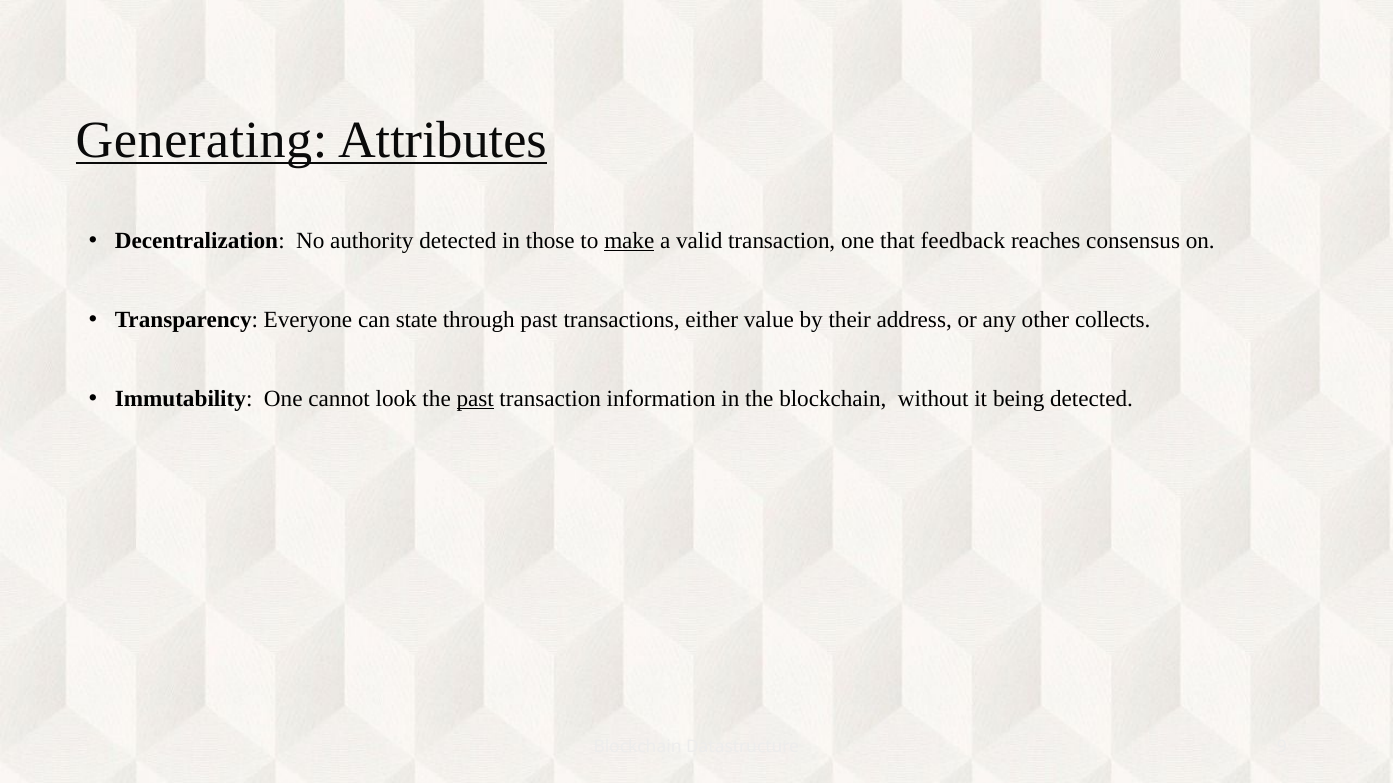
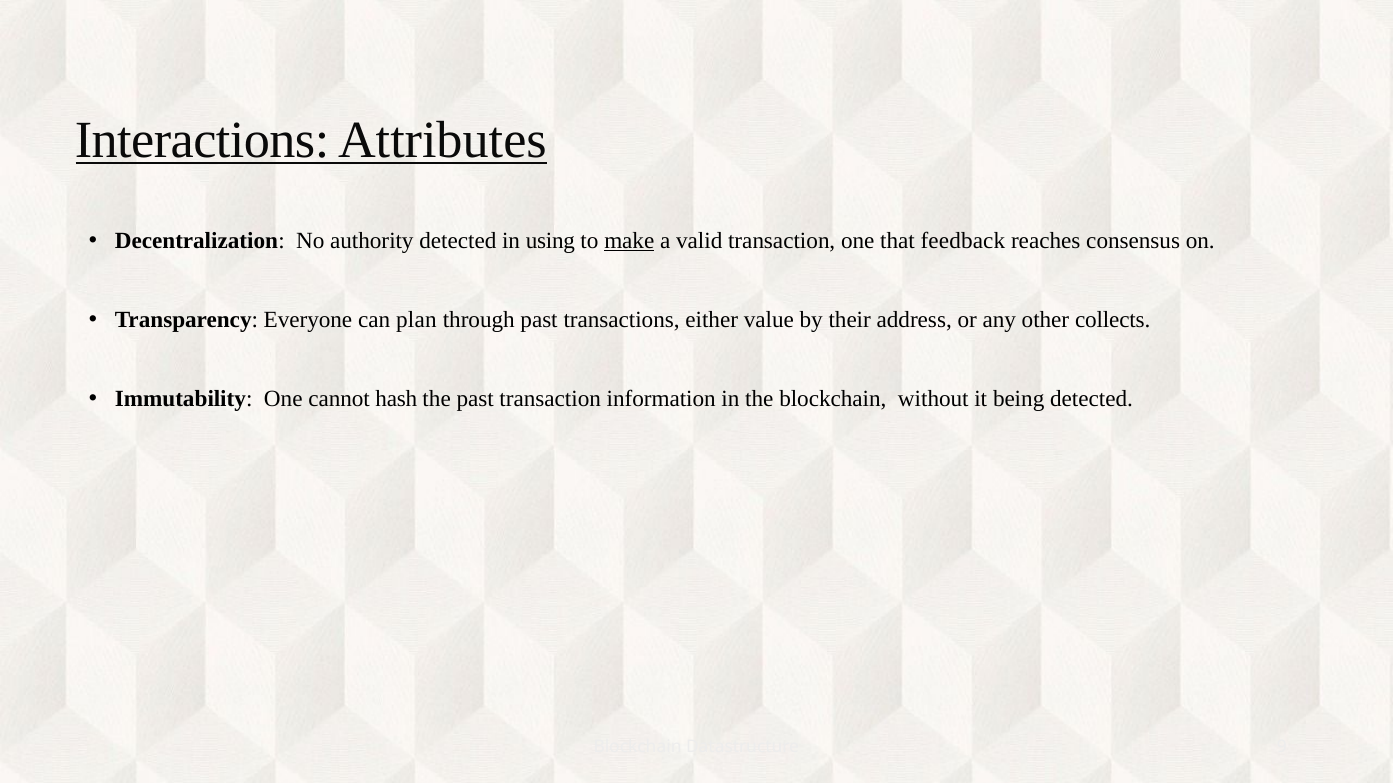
Generating: Generating -> Interactions
those: those -> using
state: state -> plan
look: look -> hash
past at (475, 399) underline: present -> none
